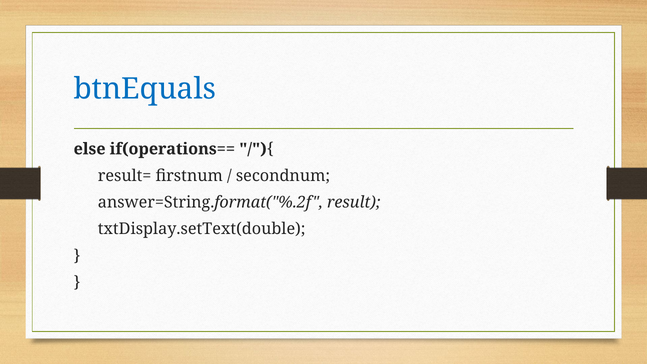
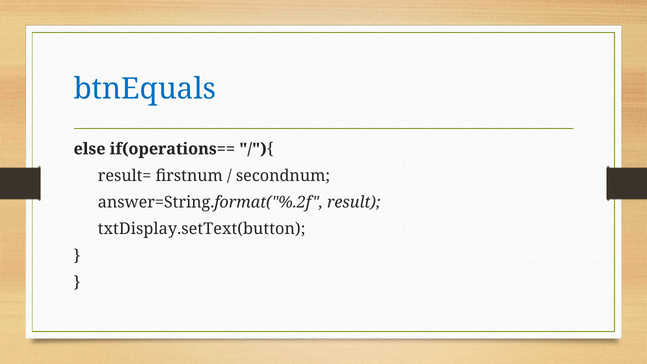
txtDisplay.setText(double: txtDisplay.setText(double -> txtDisplay.setText(button
